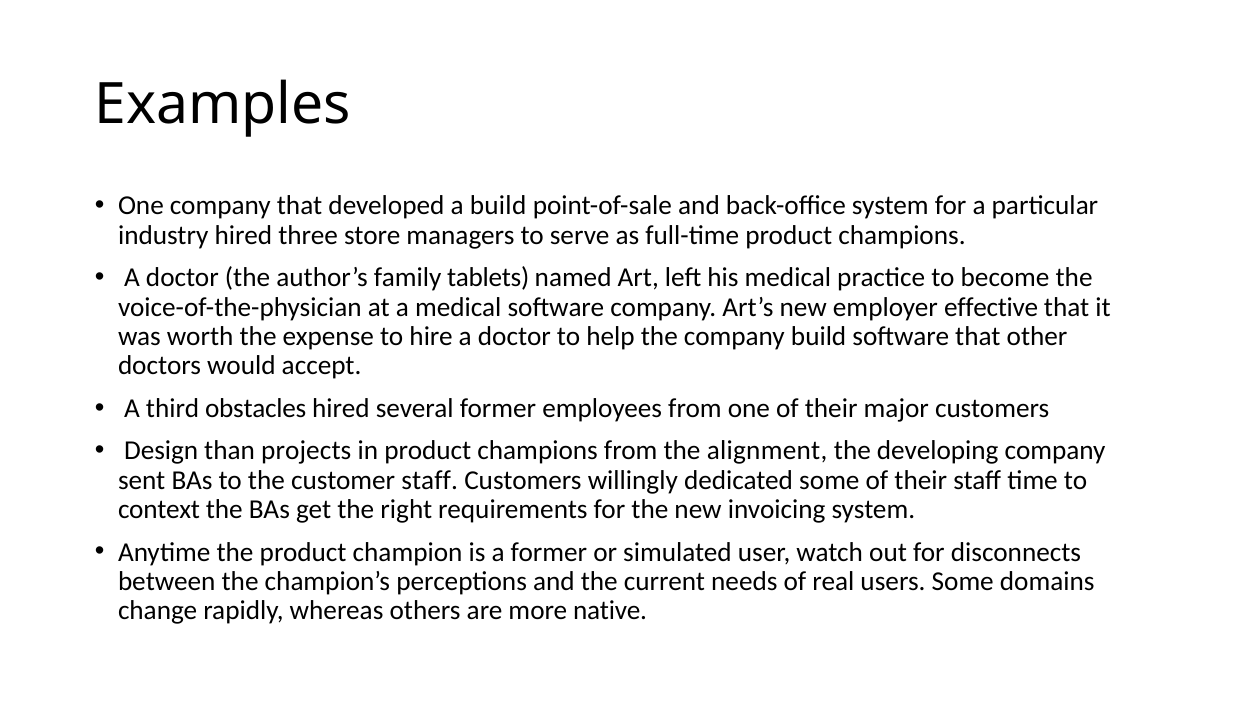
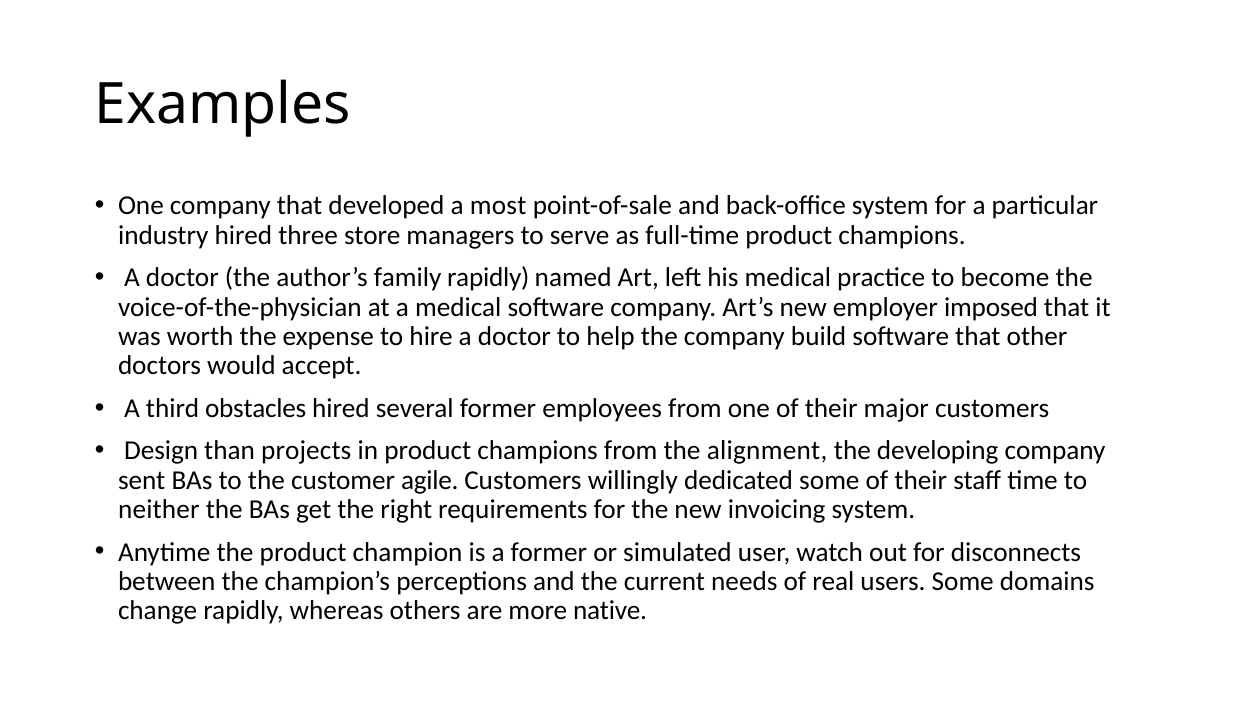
a build: build -> most
family tablets: tablets -> rapidly
effective: effective -> imposed
customer staff: staff -> agile
context: context -> neither
